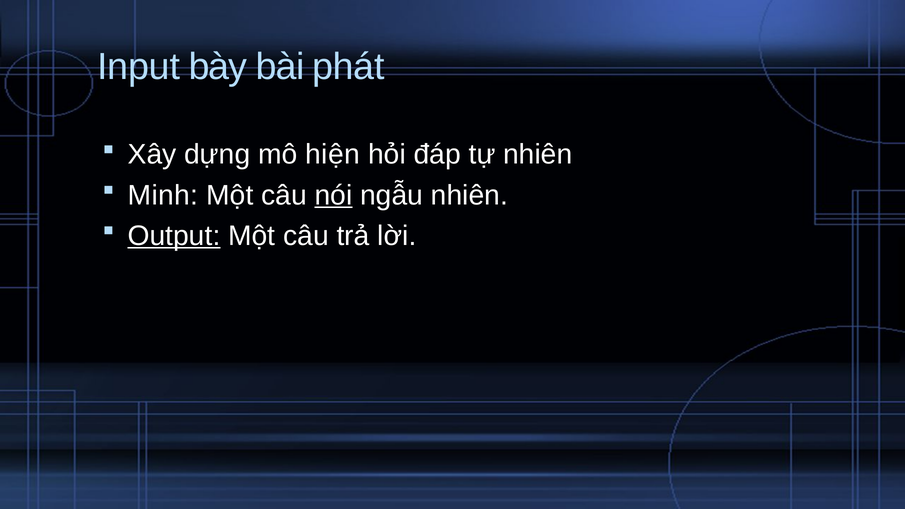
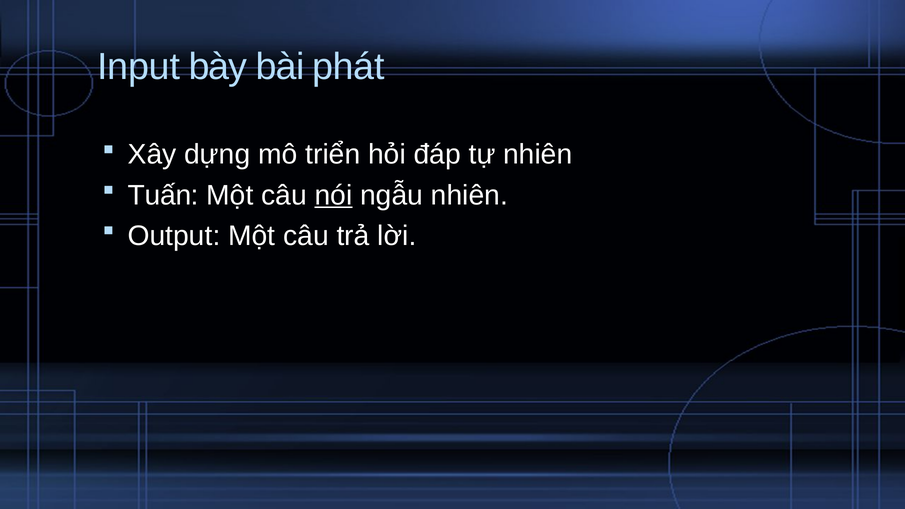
hiện: hiện -> triển
Minh: Minh -> Tuấn
Output underline: present -> none
